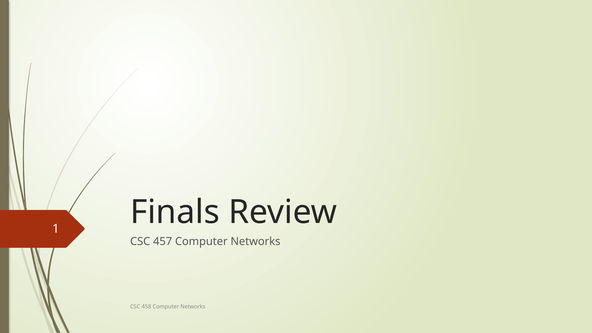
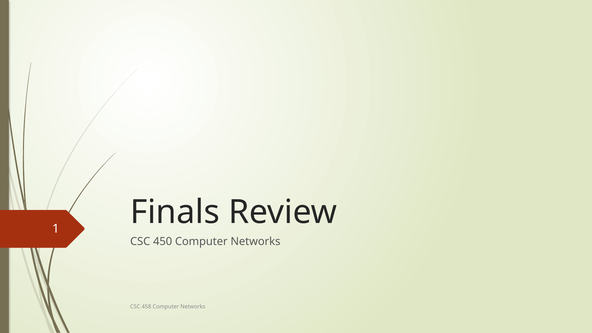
457: 457 -> 450
